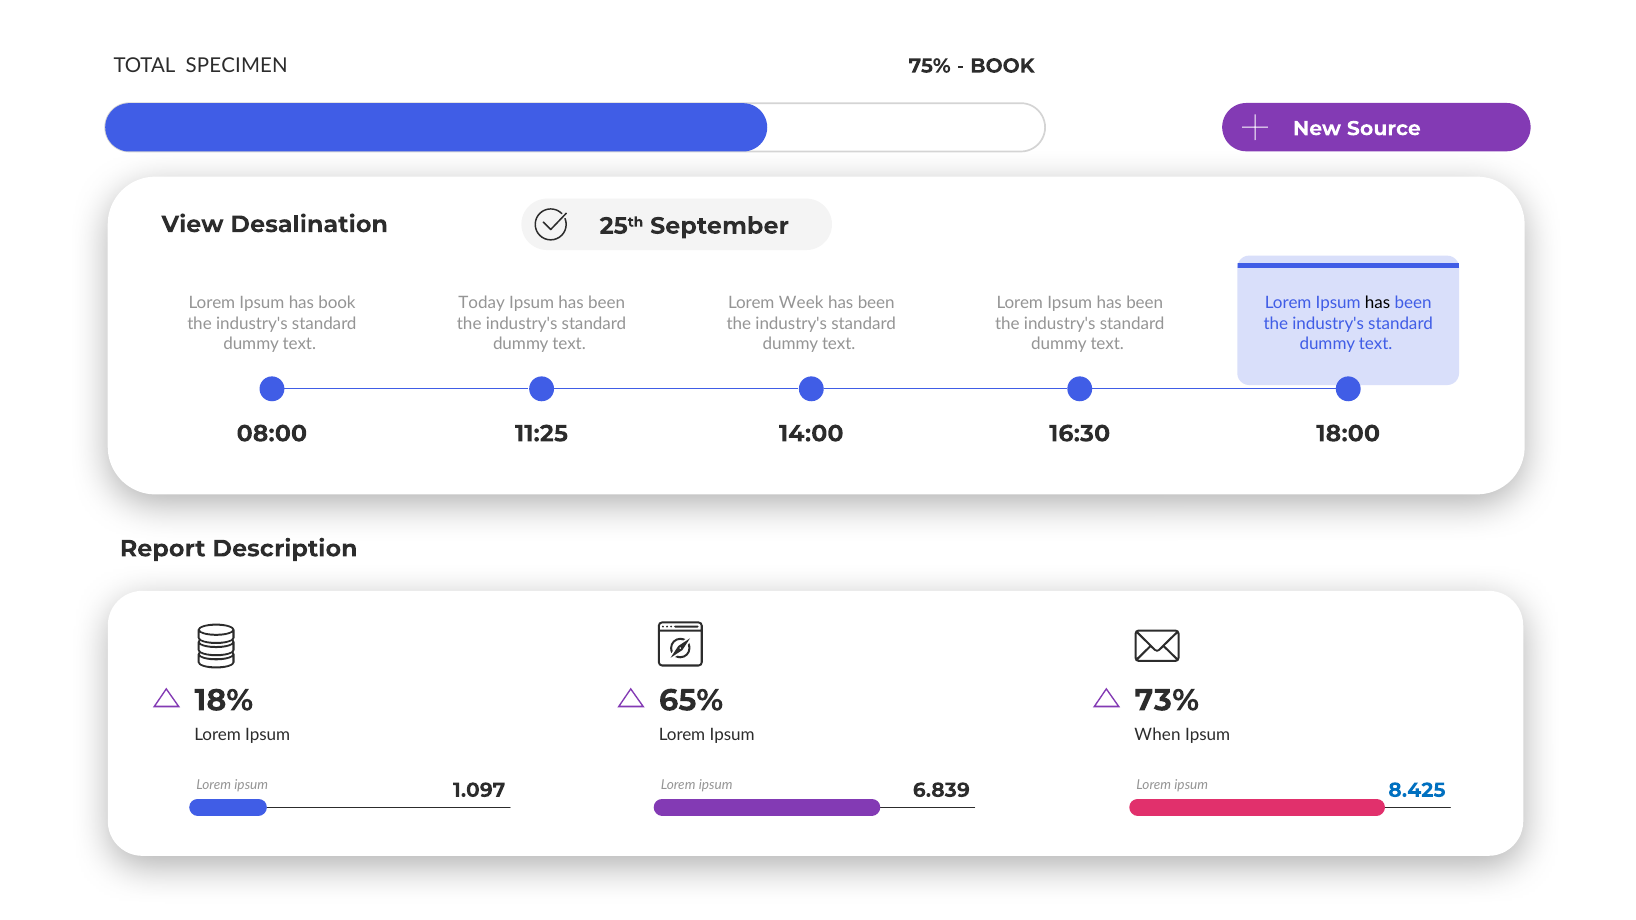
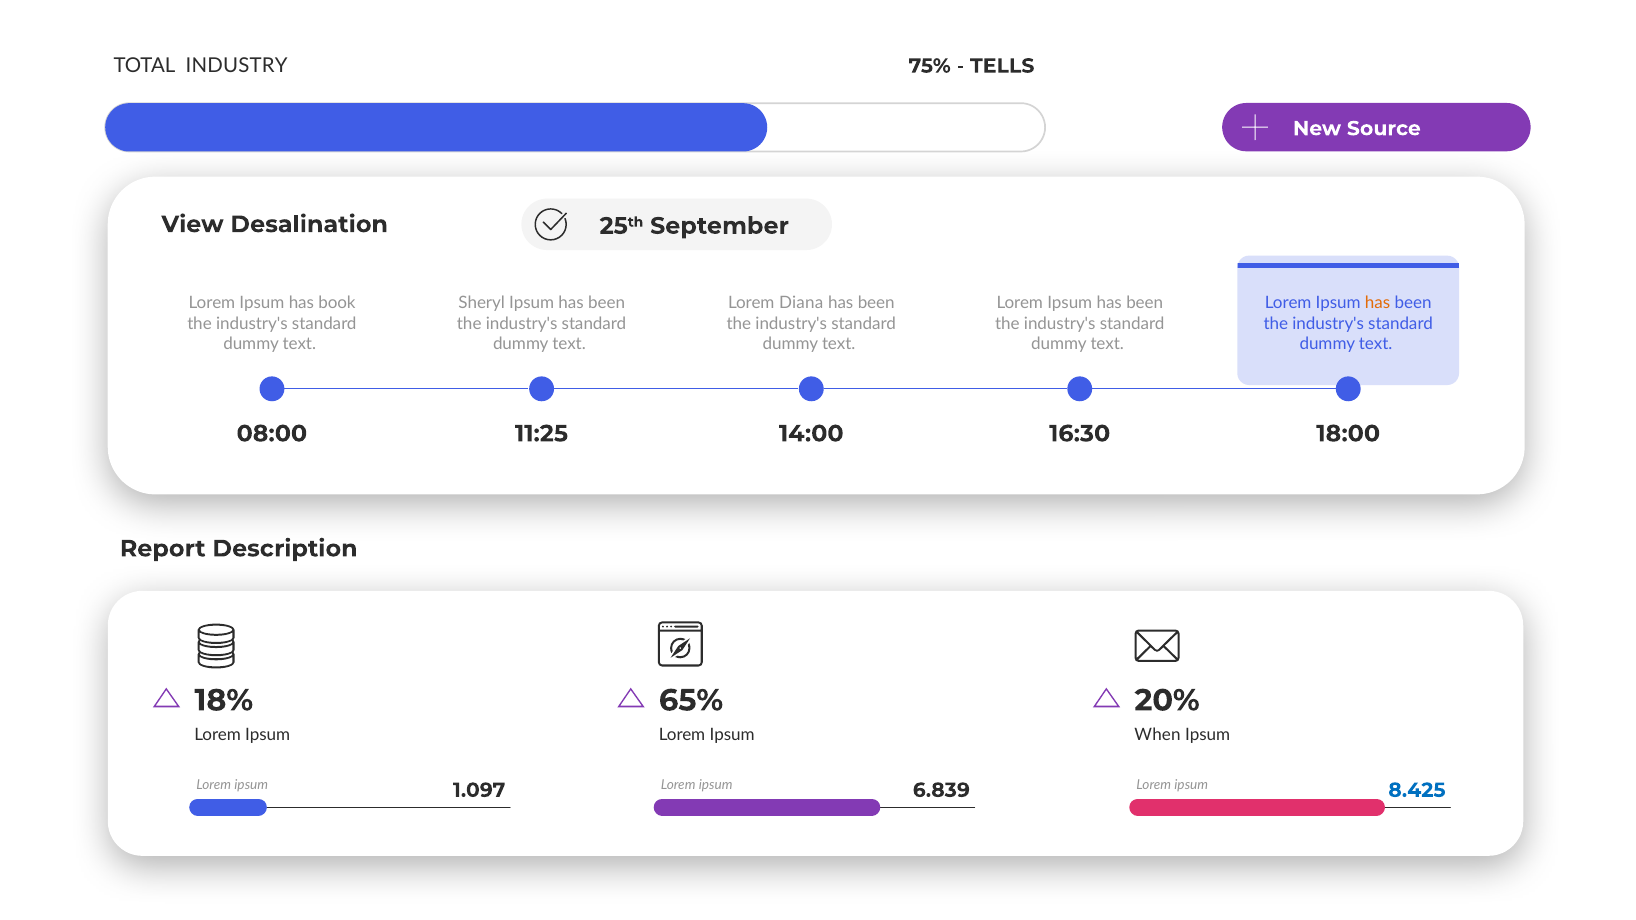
SPECIMEN: SPECIMEN -> INDUSTRY
BOOK at (1002, 66): BOOK -> TELLS
Today: Today -> Sheryl
Week: Week -> Diana
has at (1378, 303) colour: black -> orange
73%: 73% -> 20%
